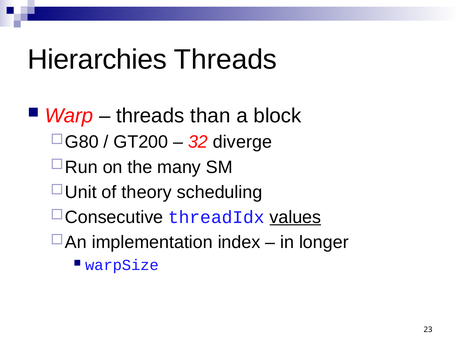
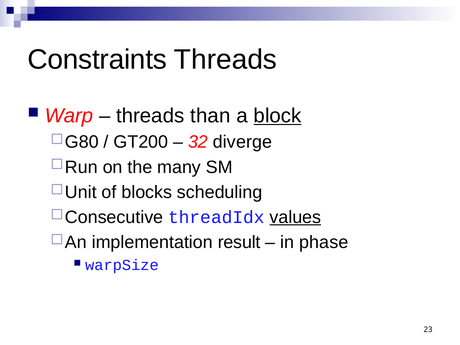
Hierarchies: Hierarchies -> Constraints
block underline: none -> present
theory: theory -> blocks
index: index -> result
longer: longer -> phase
